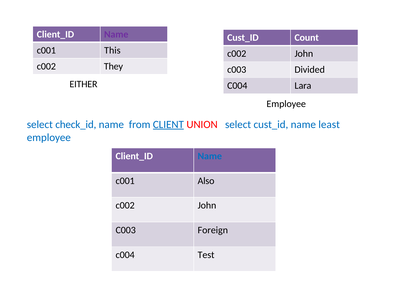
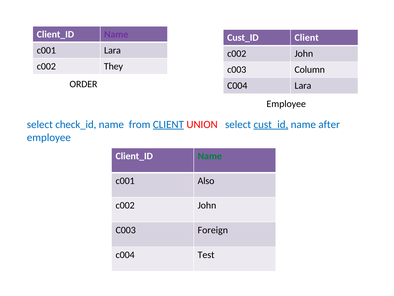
Count at (307, 38): Count -> Client
c001 This: This -> Lara
Divided: Divided -> Column
EITHER: EITHER -> ORDER
cust_id at (271, 124) underline: none -> present
least: least -> after
Name at (210, 156) colour: blue -> green
